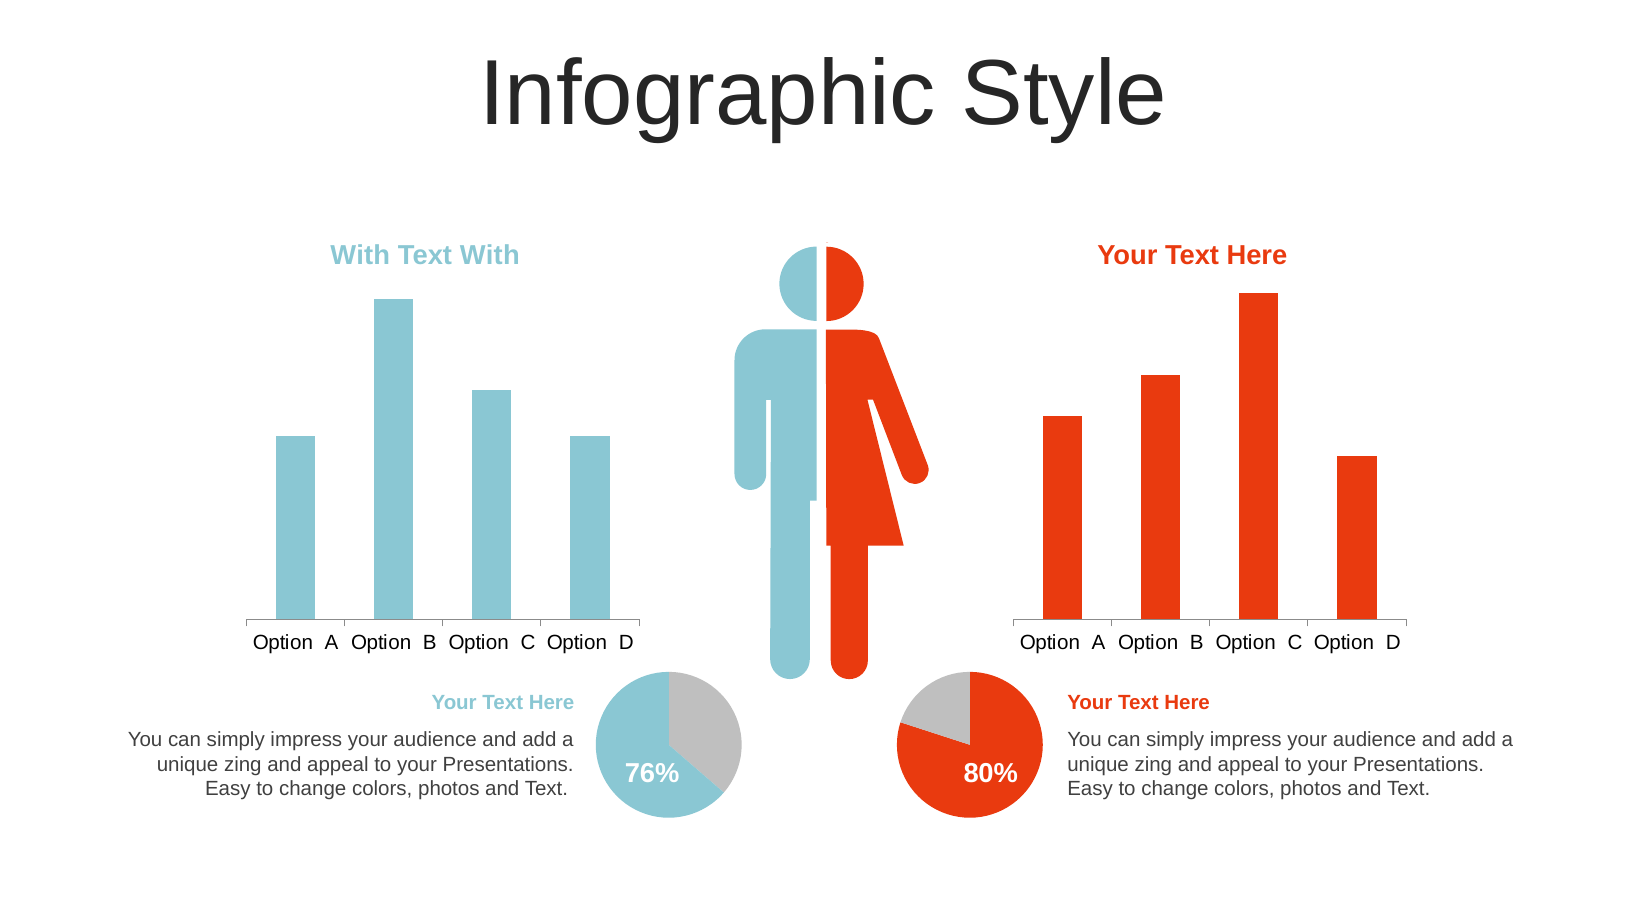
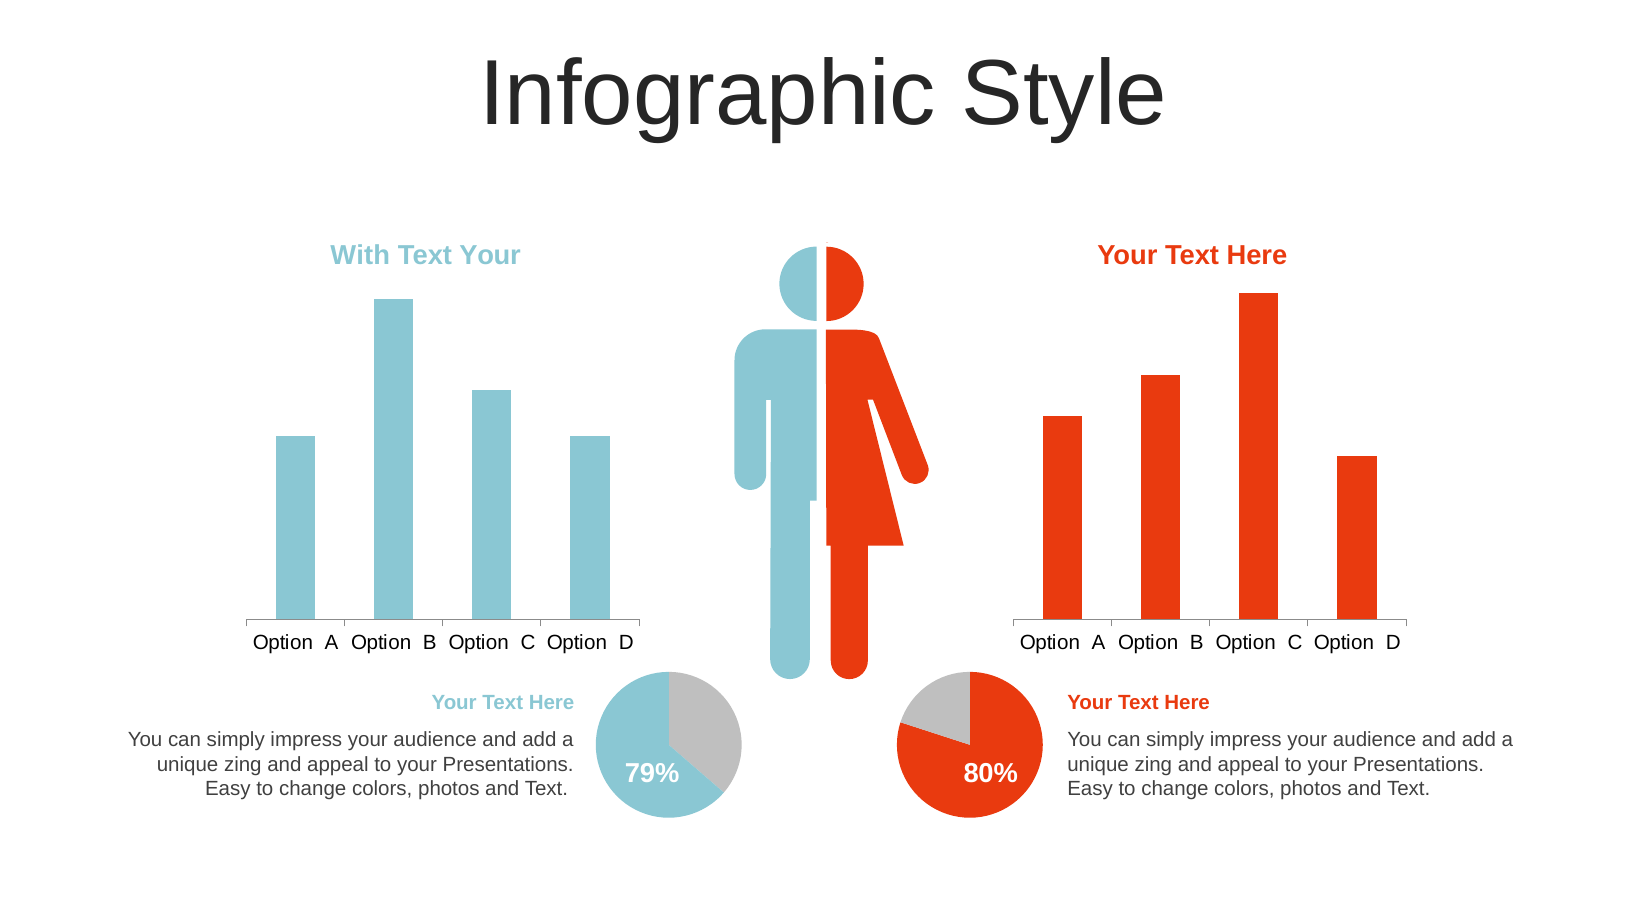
With at (490, 255): With -> Your
76%: 76% -> 79%
